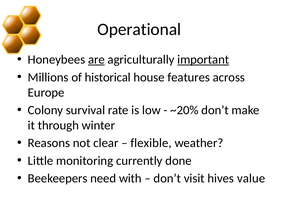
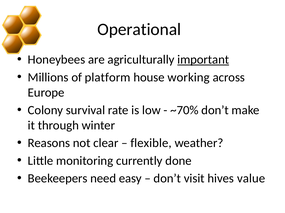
are underline: present -> none
historical: historical -> platform
features: features -> working
~20%: ~20% -> ~70%
with: with -> easy
